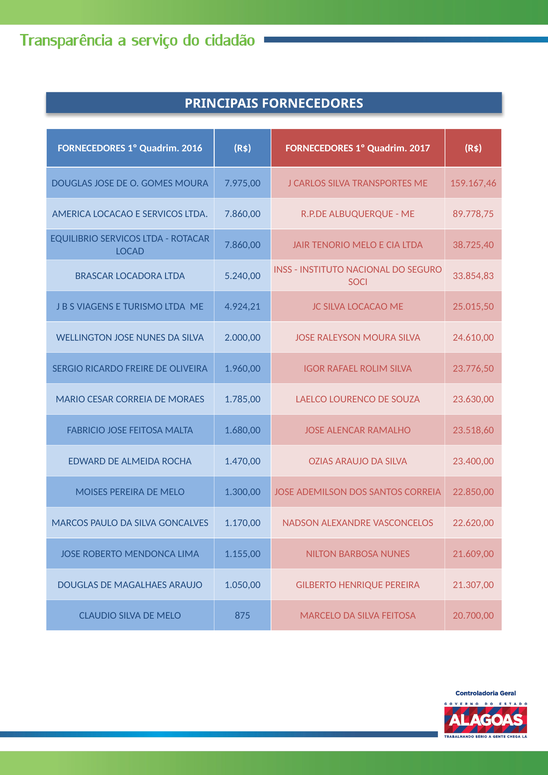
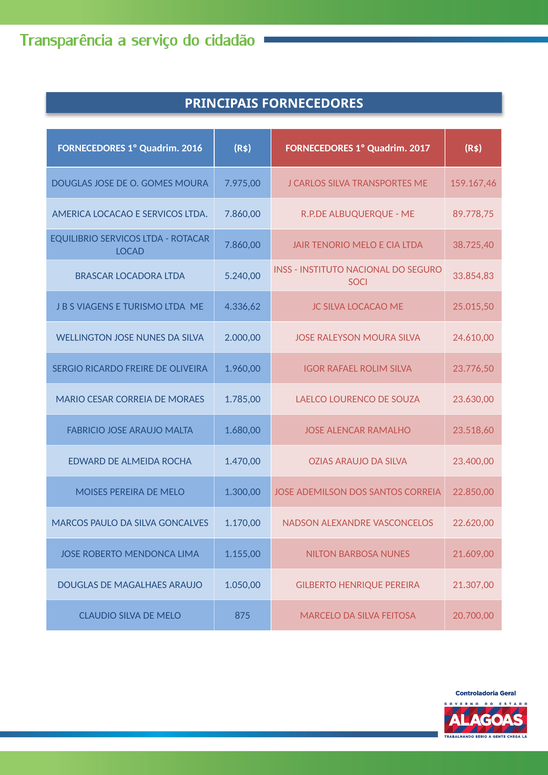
4.924,21: 4.924,21 -> 4.336,62
JOSE FEITOSA: FEITOSA -> ARAUJO
